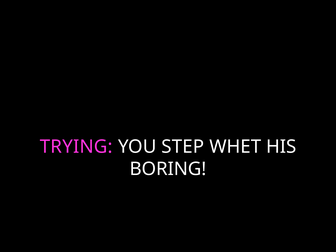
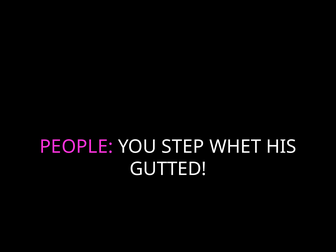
TRYING: TRYING -> PEOPLE
BORING: BORING -> GUTTED
